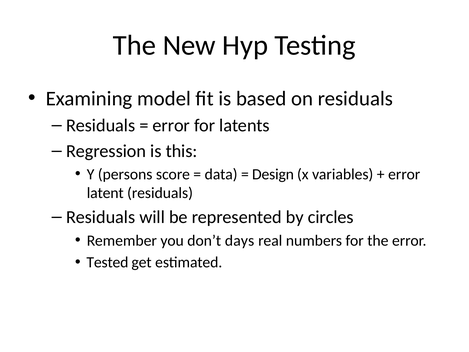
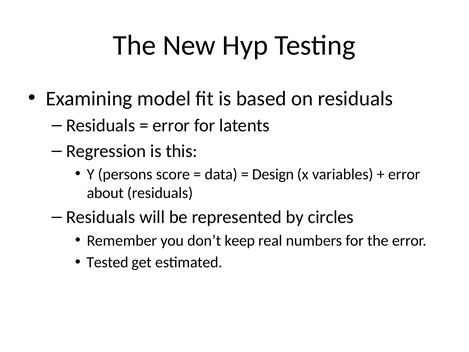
latent: latent -> about
days: days -> keep
